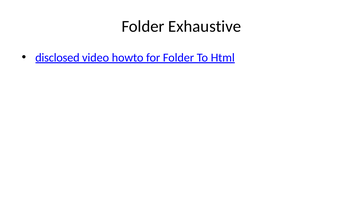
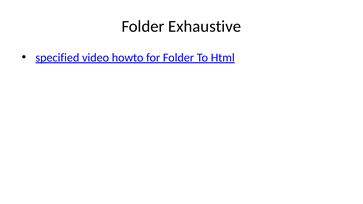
disclosed: disclosed -> specified
